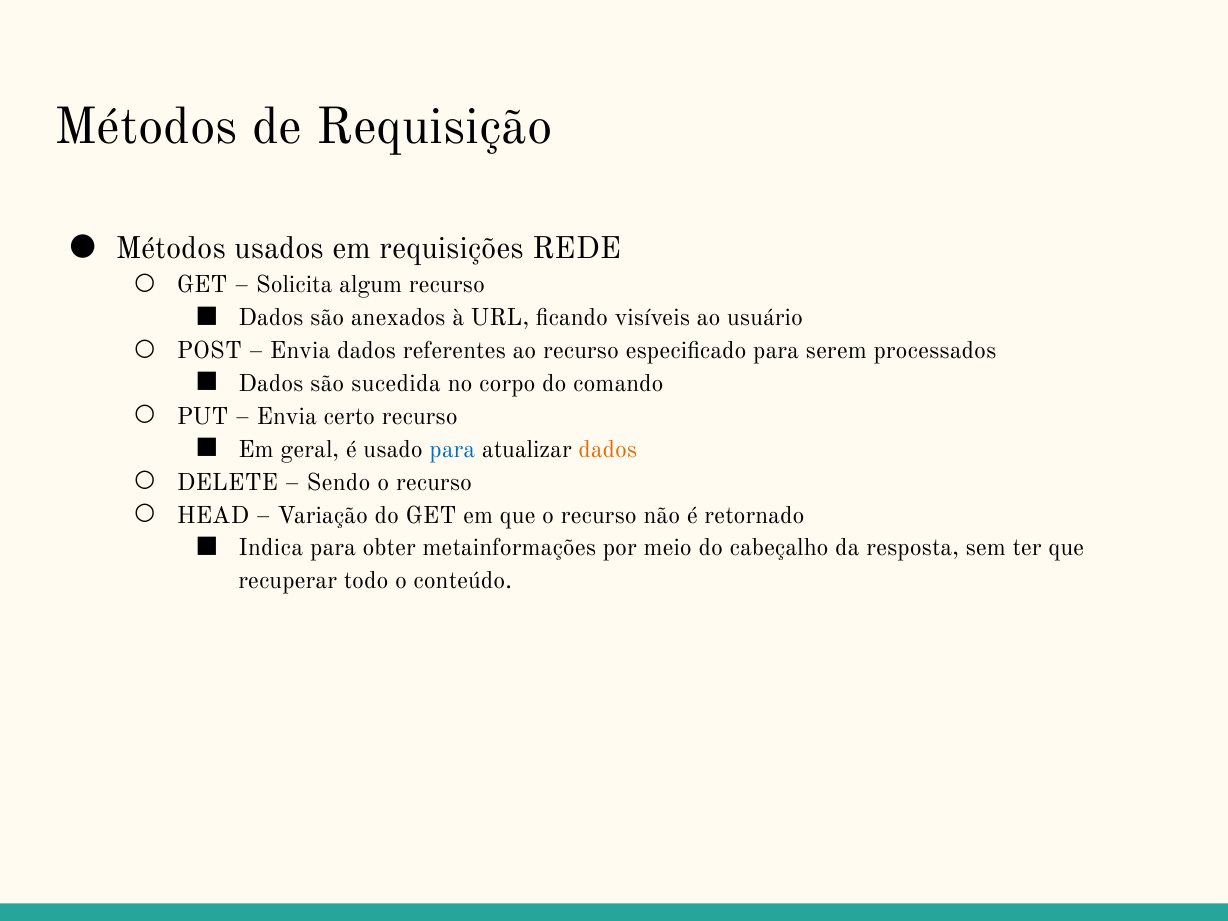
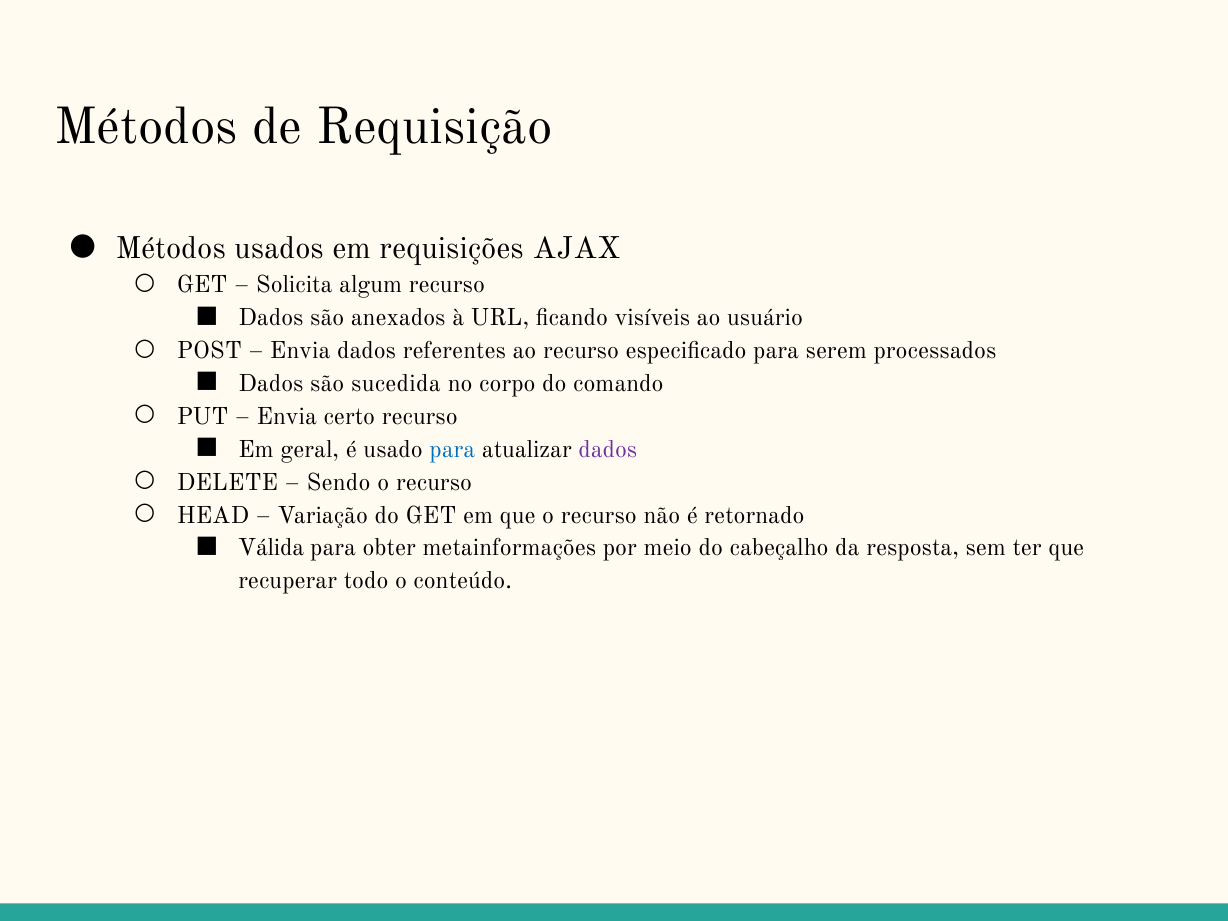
REDE: REDE -> AJAX
dados at (608, 449) colour: orange -> purple
Indica: Indica -> Válida
